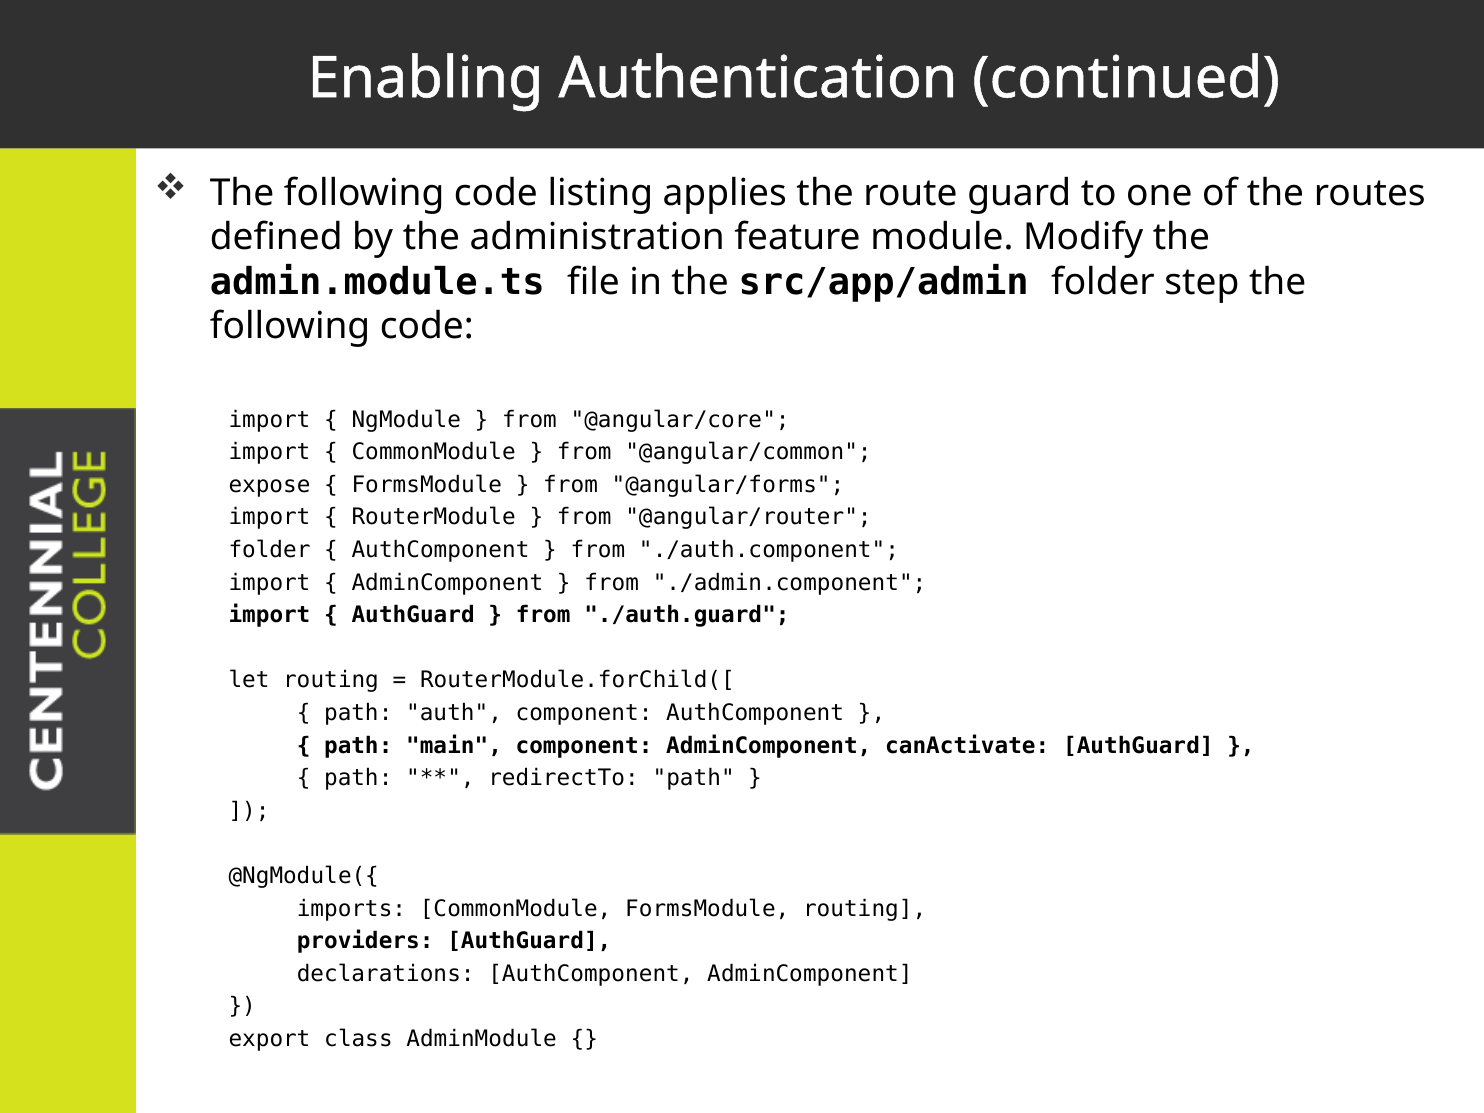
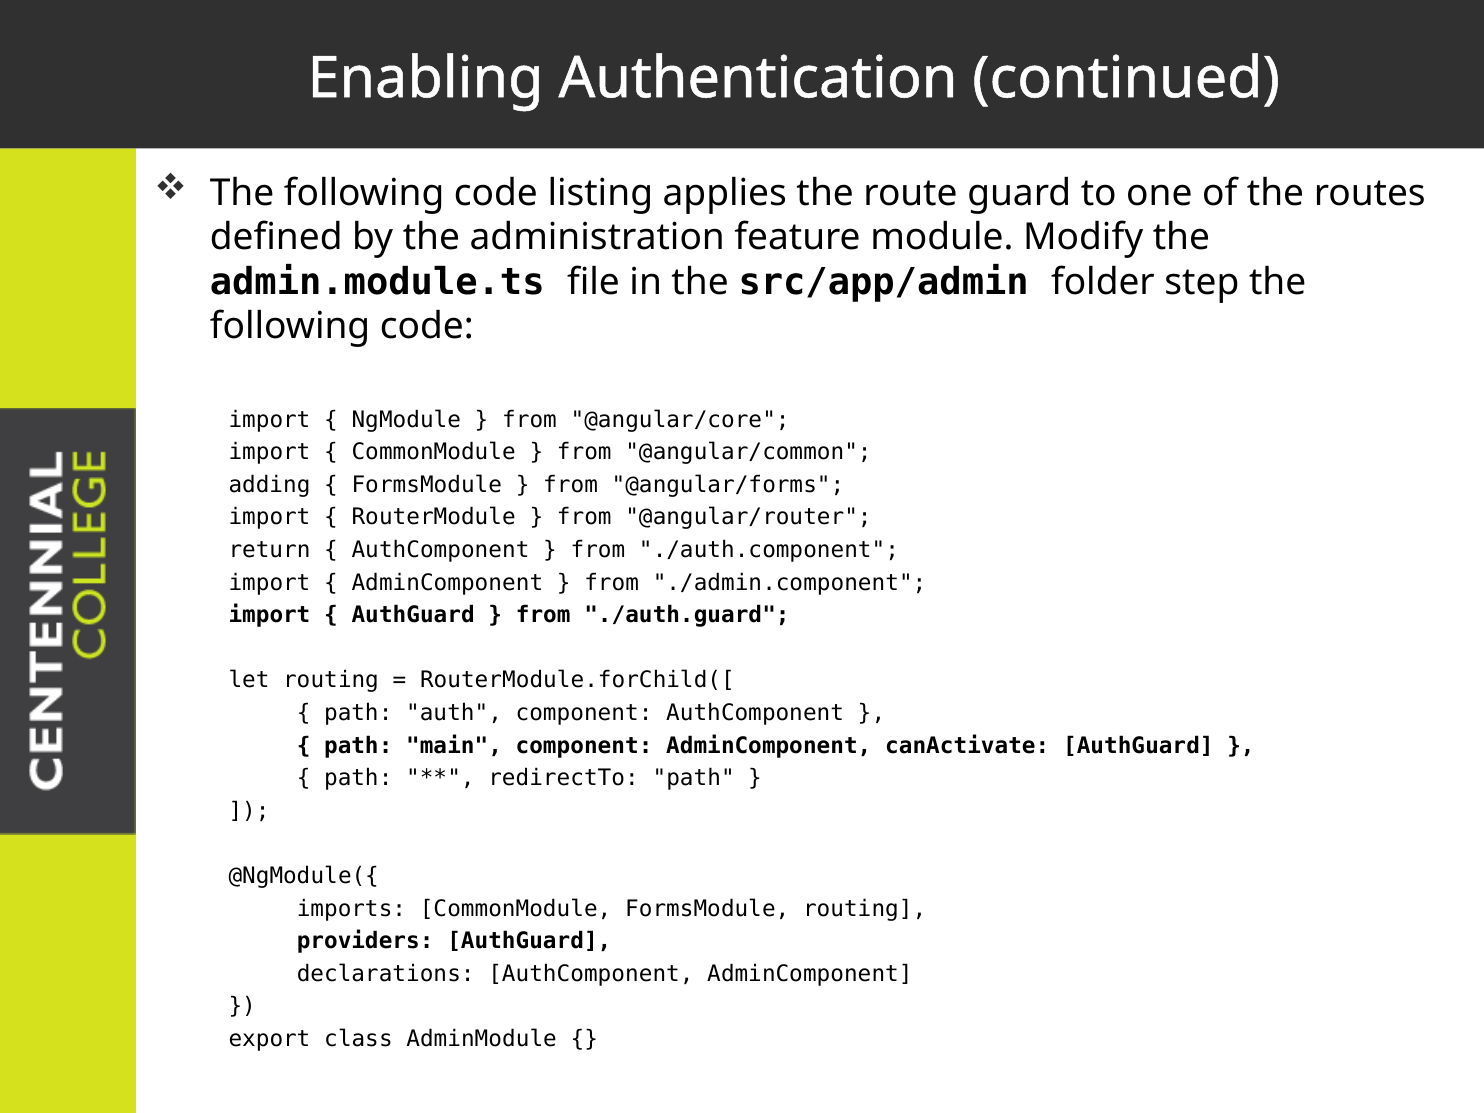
expose: expose -> adding
folder at (269, 550): folder -> return
